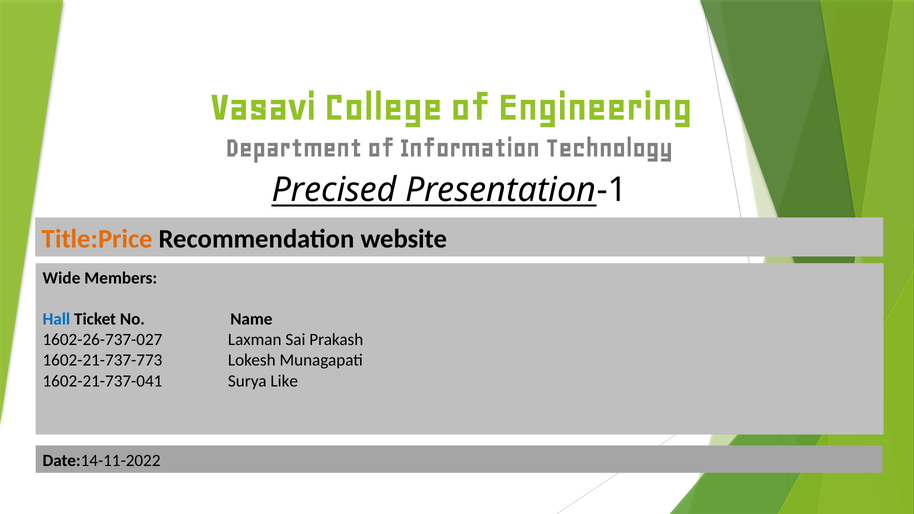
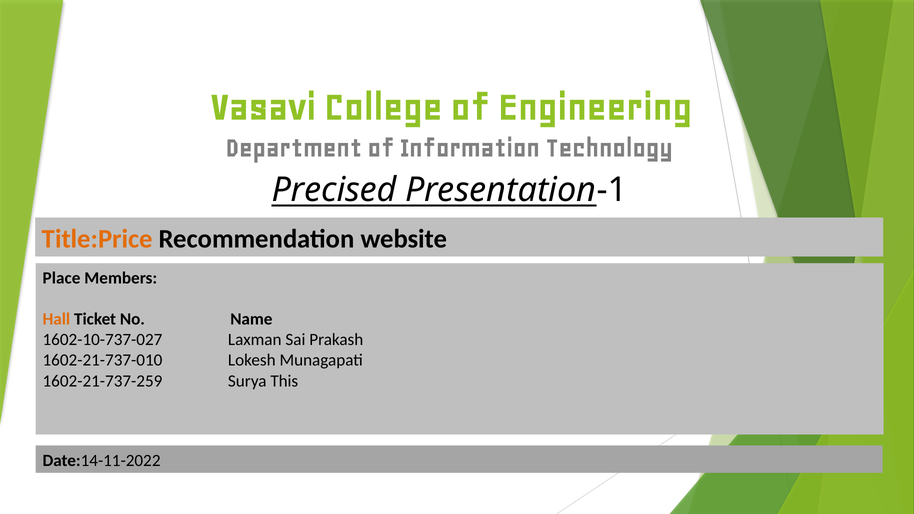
Wide: Wide -> Place
Hall colour: blue -> orange
1602-26-737-027: 1602-26-737-027 -> 1602-10-737-027
1602-21-737-773: 1602-21-737-773 -> 1602-21-737-010
1602-21-737-041: 1602-21-737-041 -> 1602-21-737-259
Like: Like -> This
